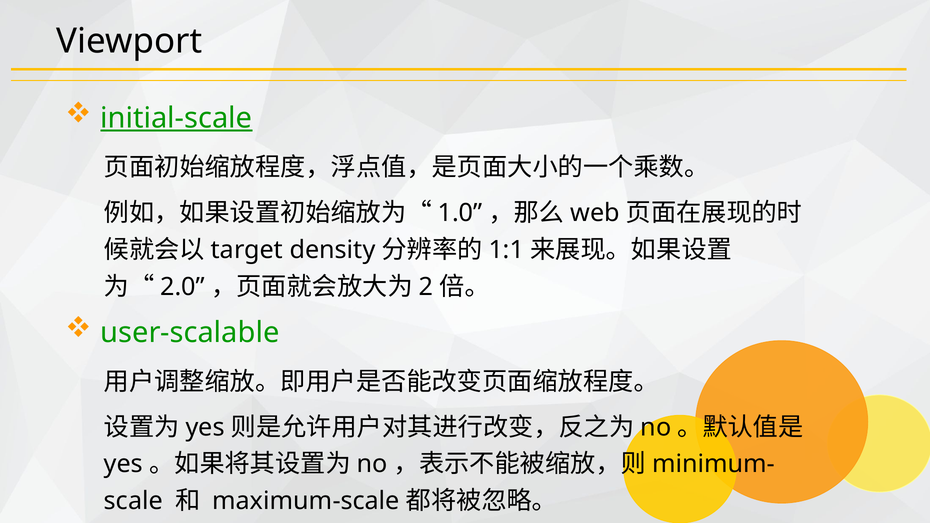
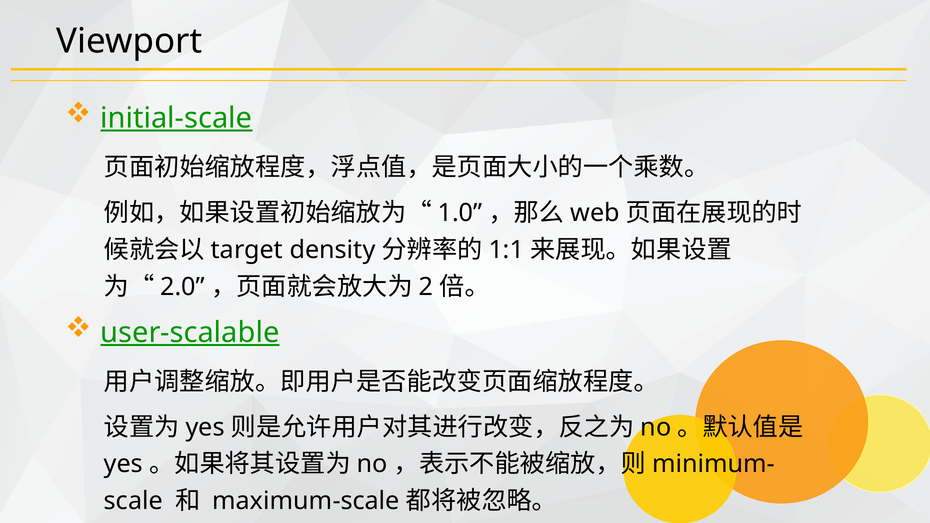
user-scalable underline: none -> present
